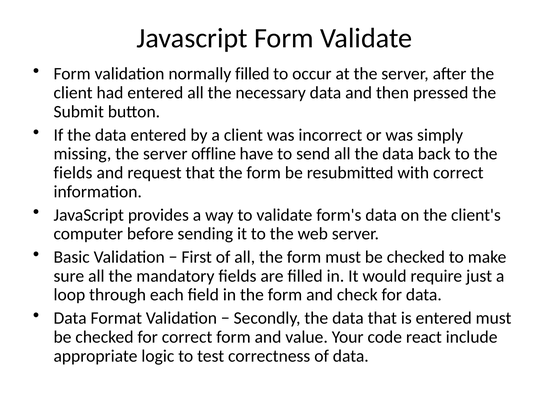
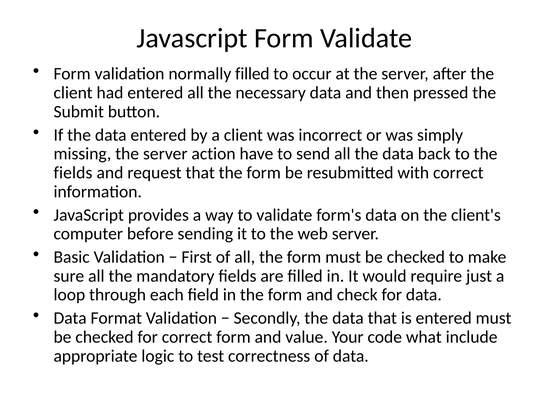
offline: offline -> action
react: react -> what
